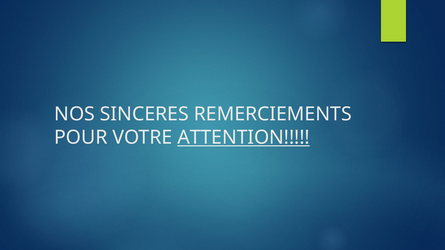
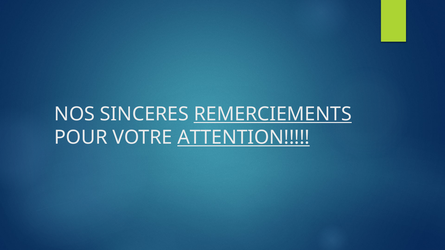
REMERCIEMENTS underline: none -> present
